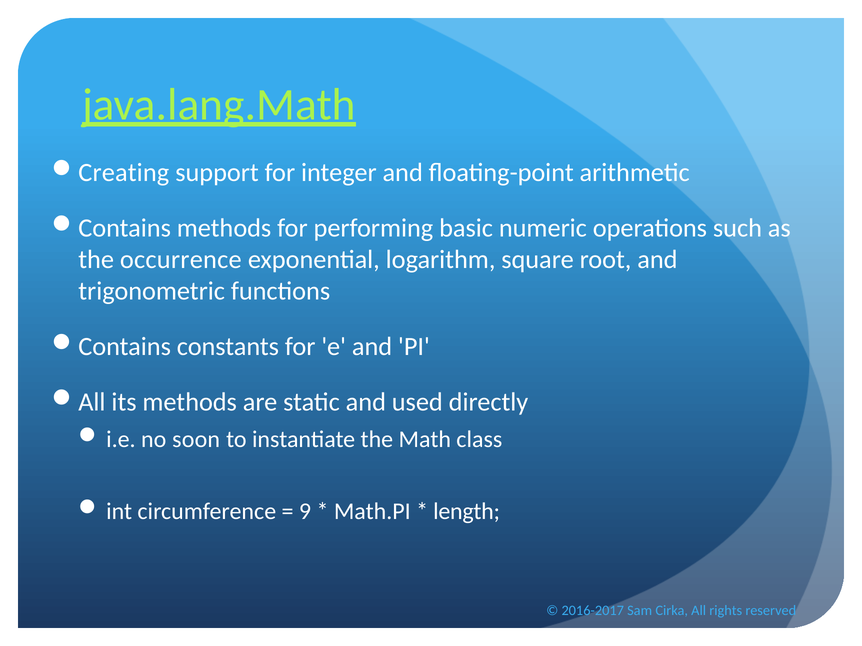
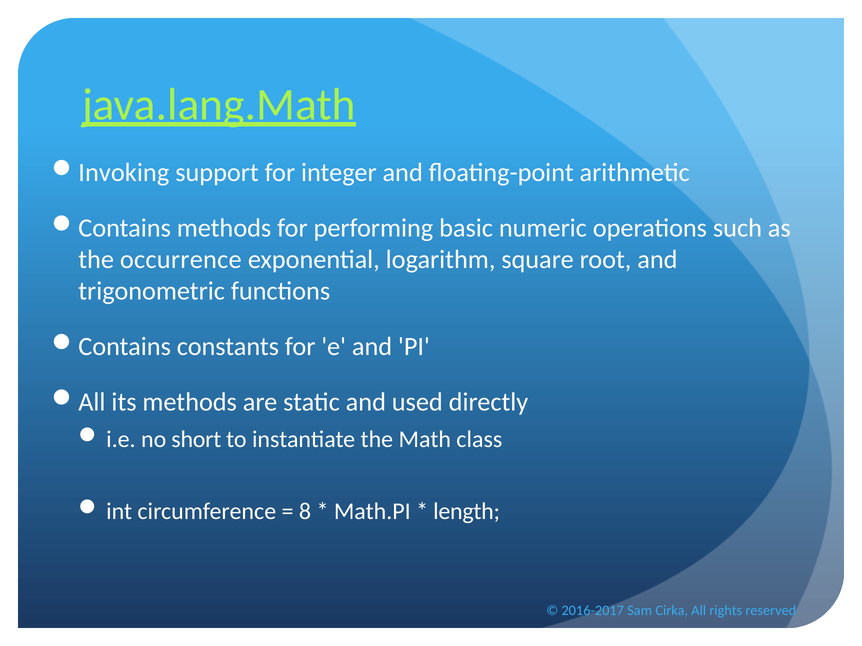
Creating: Creating -> Invoking
soon: soon -> short
9: 9 -> 8
